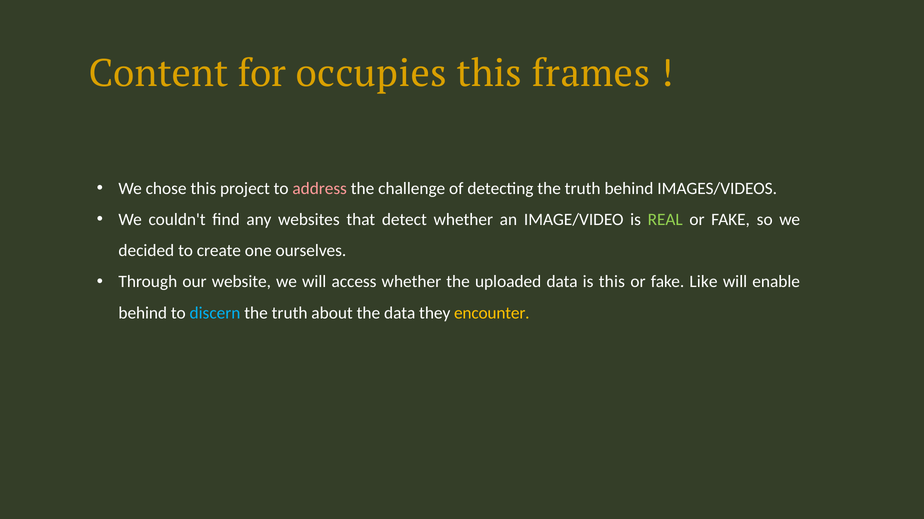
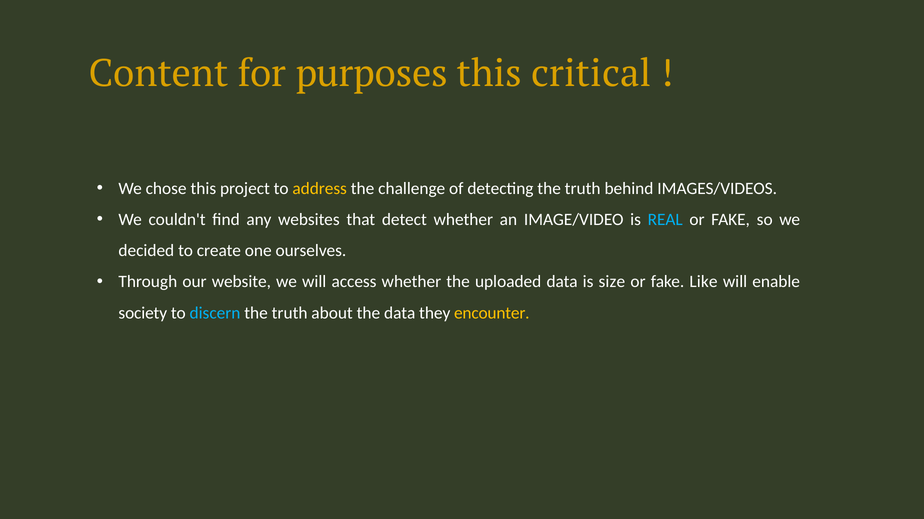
occupies: occupies -> purposes
frames: frames -> critical
address colour: pink -> yellow
REAL colour: light green -> light blue
is this: this -> size
behind at (143, 313): behind -> society
